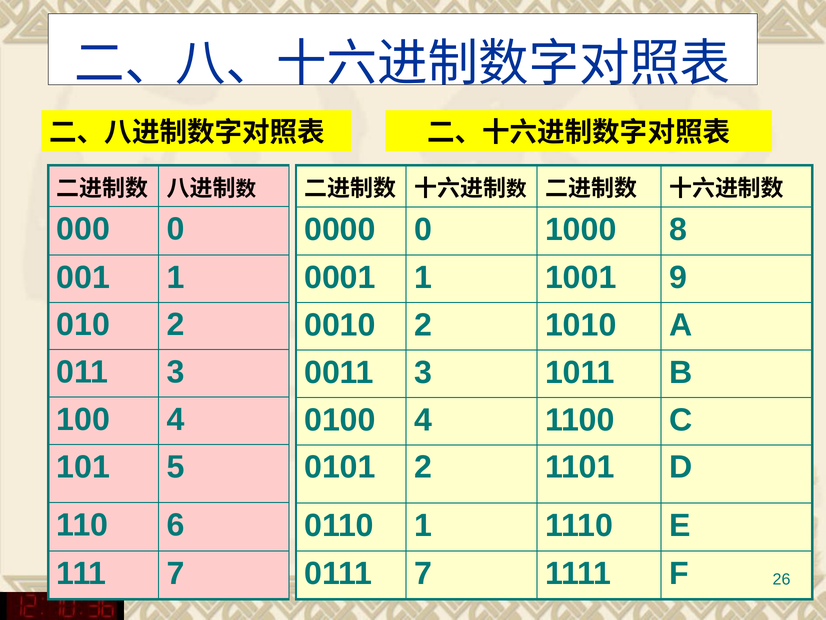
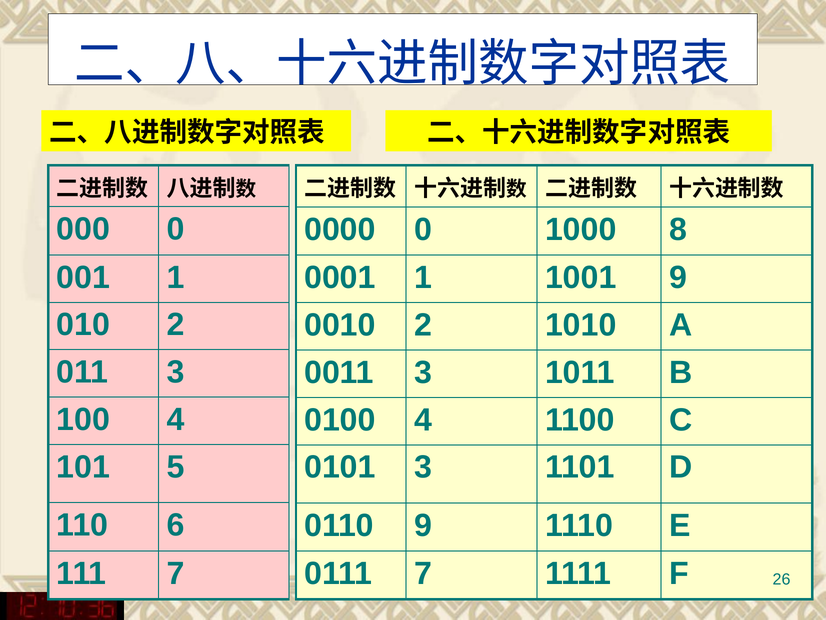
0101 2: 2 -> 3
0110 1: 1 -> 9
